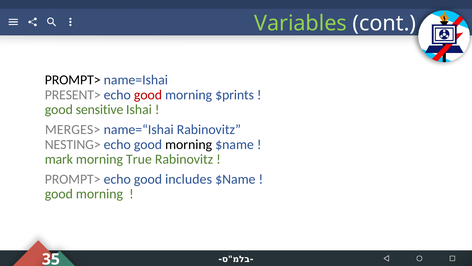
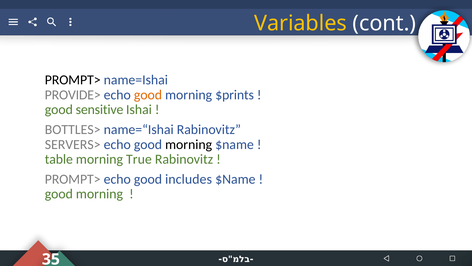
Variables colour: light green -> yellow
PRESENT>: PRESENT> -> PROVIDE>
good at (148, 95) colour: red -> orange
MERGES>: MERGES> -> BOTTLES>
NESTING>: NESTING> -> SERVERS>
mark: mark -> table
